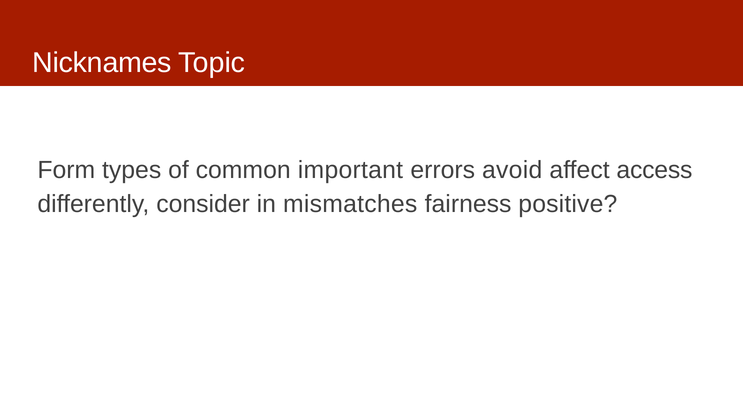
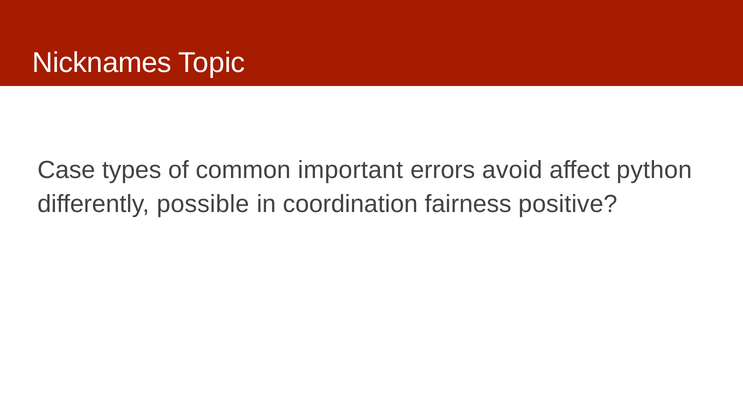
Form: Form -> Case
access: access -> python
consider: consider -> possible
mismatches: mismatches -> coordination
